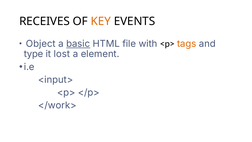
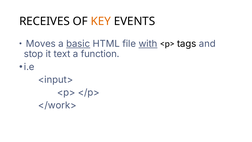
Object: Object -> Moves
with underline: none -> present
tags colour: orange -> black
type: type -> stop
lost: lost -> text
element: element -> function
